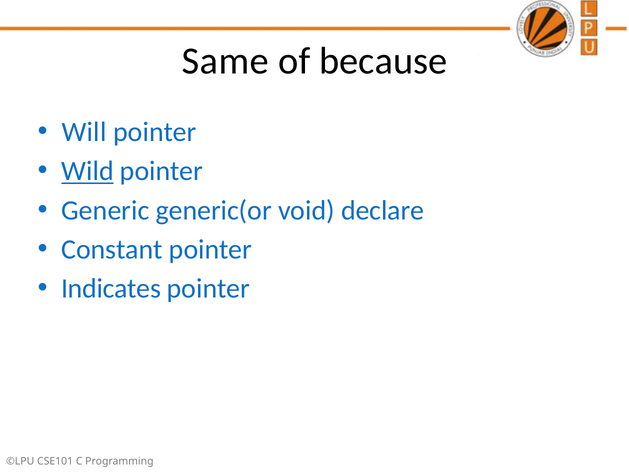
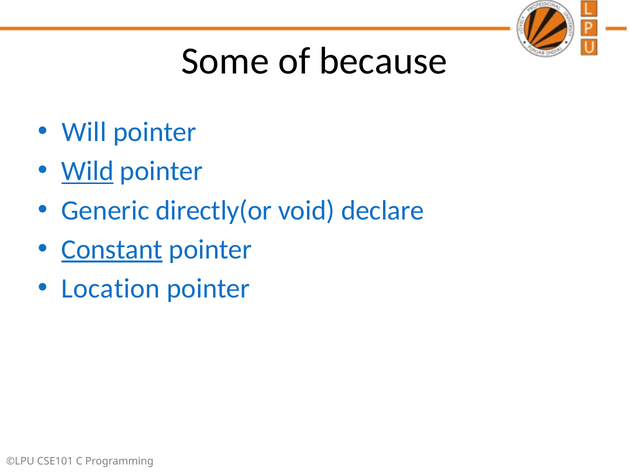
Same: Same -> Some
generic(or: generic(or -> directly(or
Constant underline: none -> present
Indicates: Indicates -> Location
